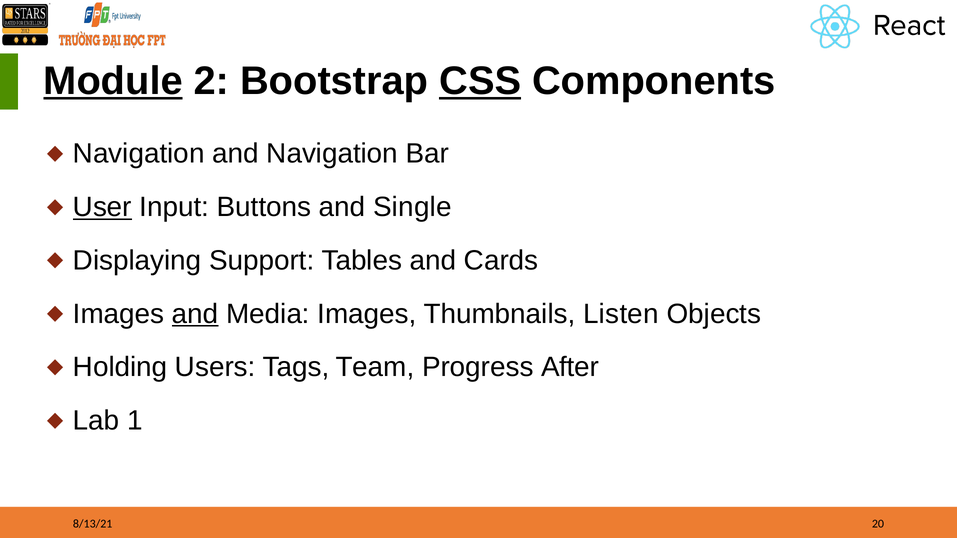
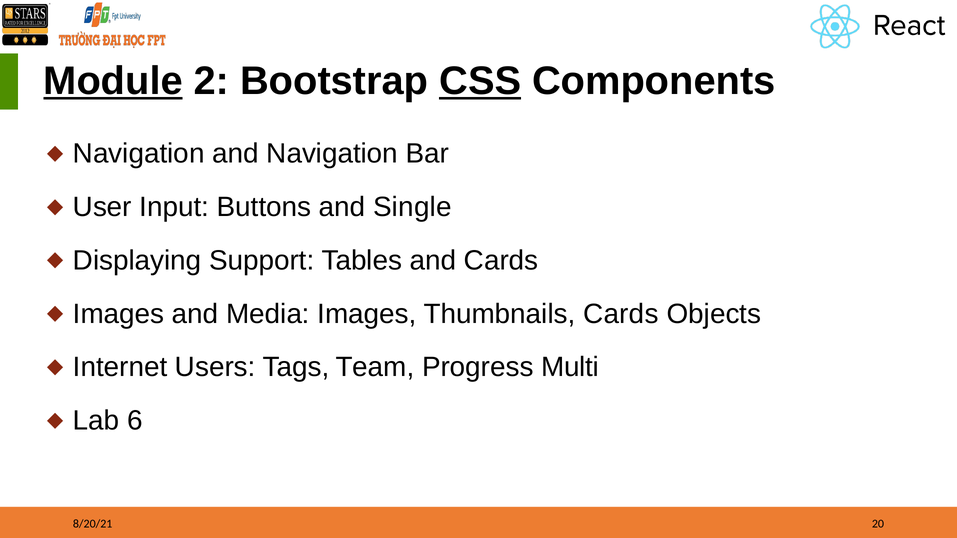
User underline: present -> none
and at (195, 314) underline: present -> none
Thumbnails Listen: Listen -> Cards
Holding: Holding -> Internet
After: After -> Multi
1: 1 -> 6
8/13/21: 8/13/21 -> 8/20/21
